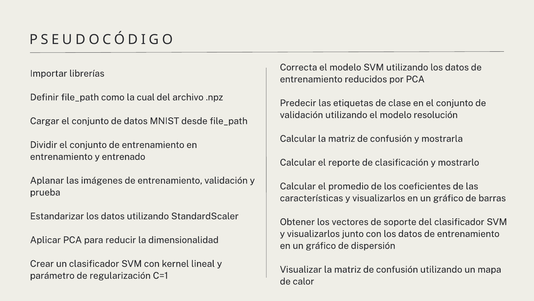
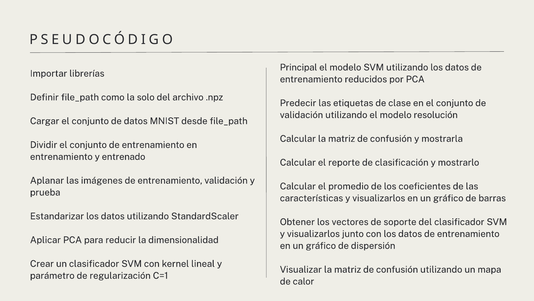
Correcta: Correcta -> Principal
cual: cual -> solo
